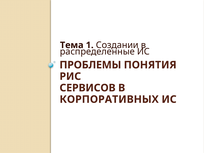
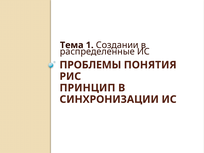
СЕРВИСОВ: СЕРВИСОВ -> ПРИНЦИП
КОРПОРАТИВНЫХ: КОРПОРАТИВНЫХ -> СИНХРОНИЗАЦИИ
